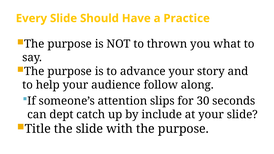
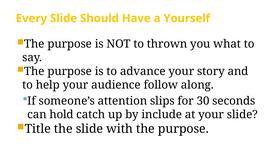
Practice: Practice -> Yourself
dept: dept -> hold
